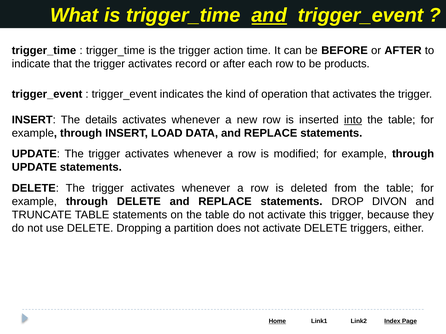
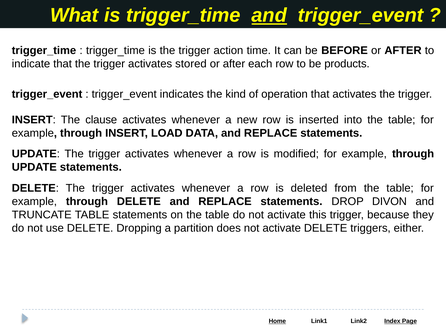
record: record -> stored
details: details -> clause
into underline: present -> none
